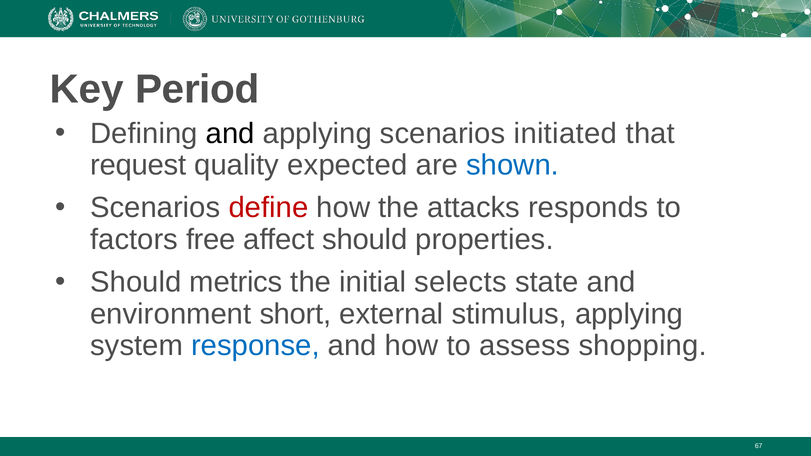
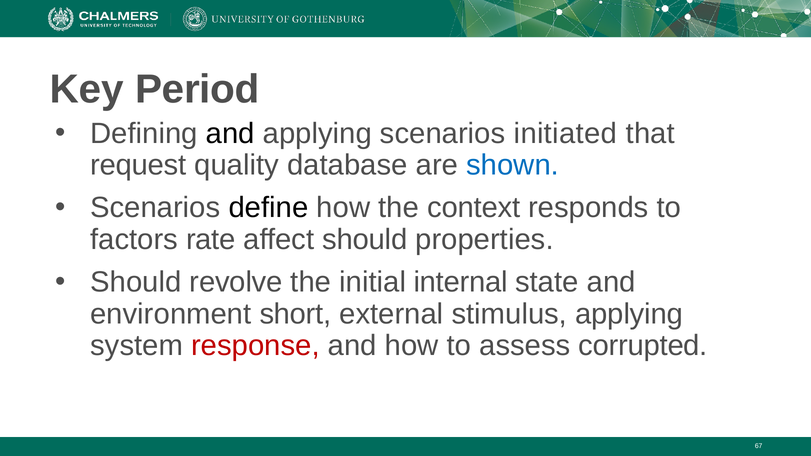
expected: expected -> database
define colour: red -> black
attacks: attacks -> context
free: free -> rate
metrics: metrics -> revolve
selects: selects -> internal
response colour: blue -> red
shopping: shopping -> corrupted
